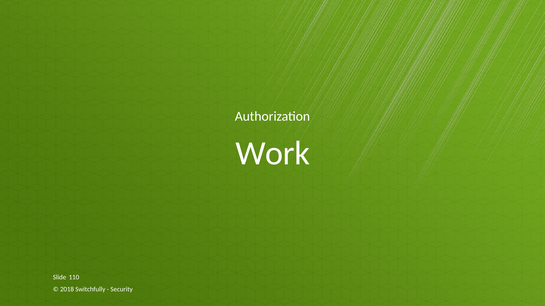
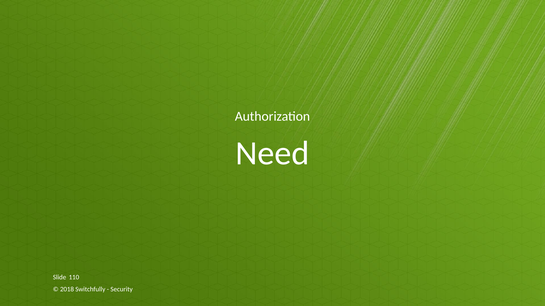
Work: Work -> Need
